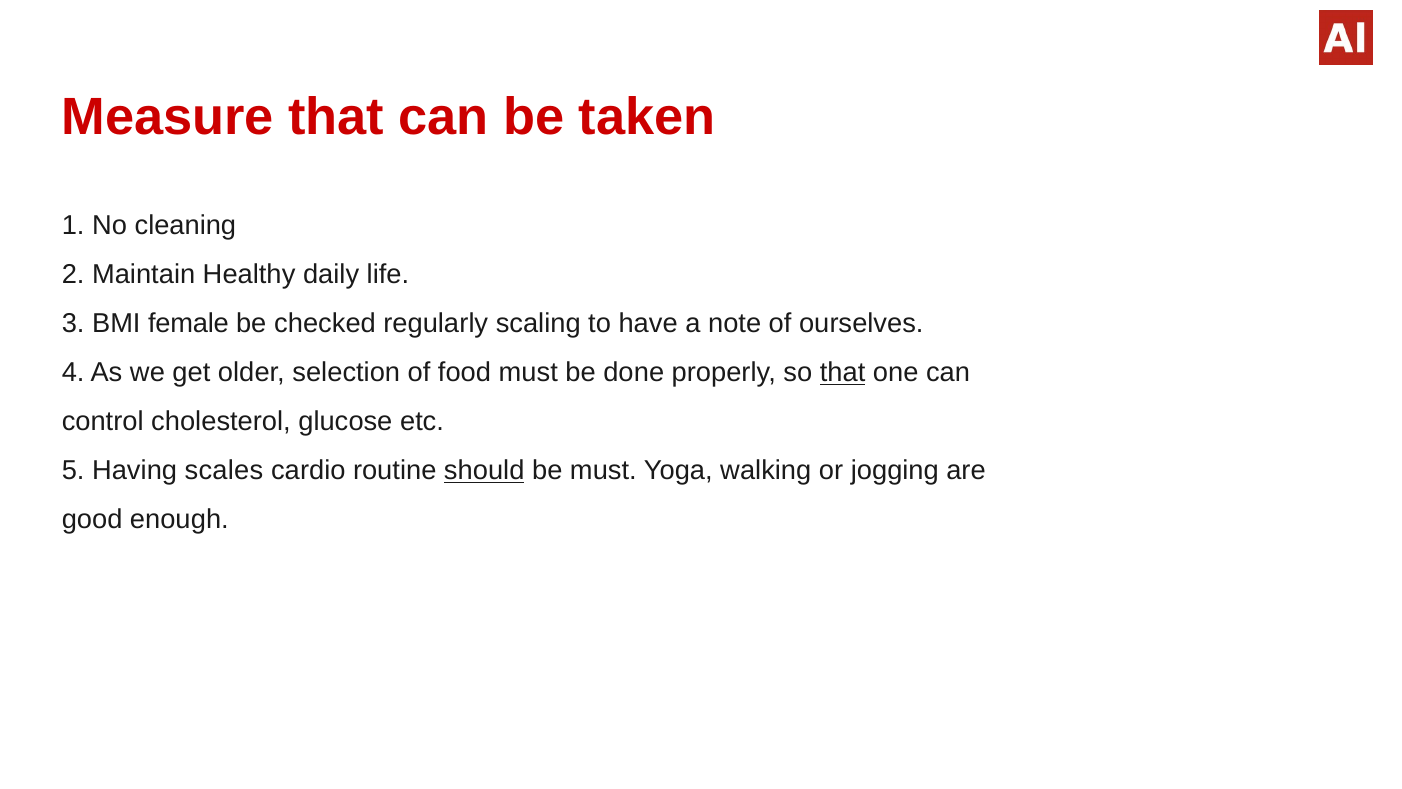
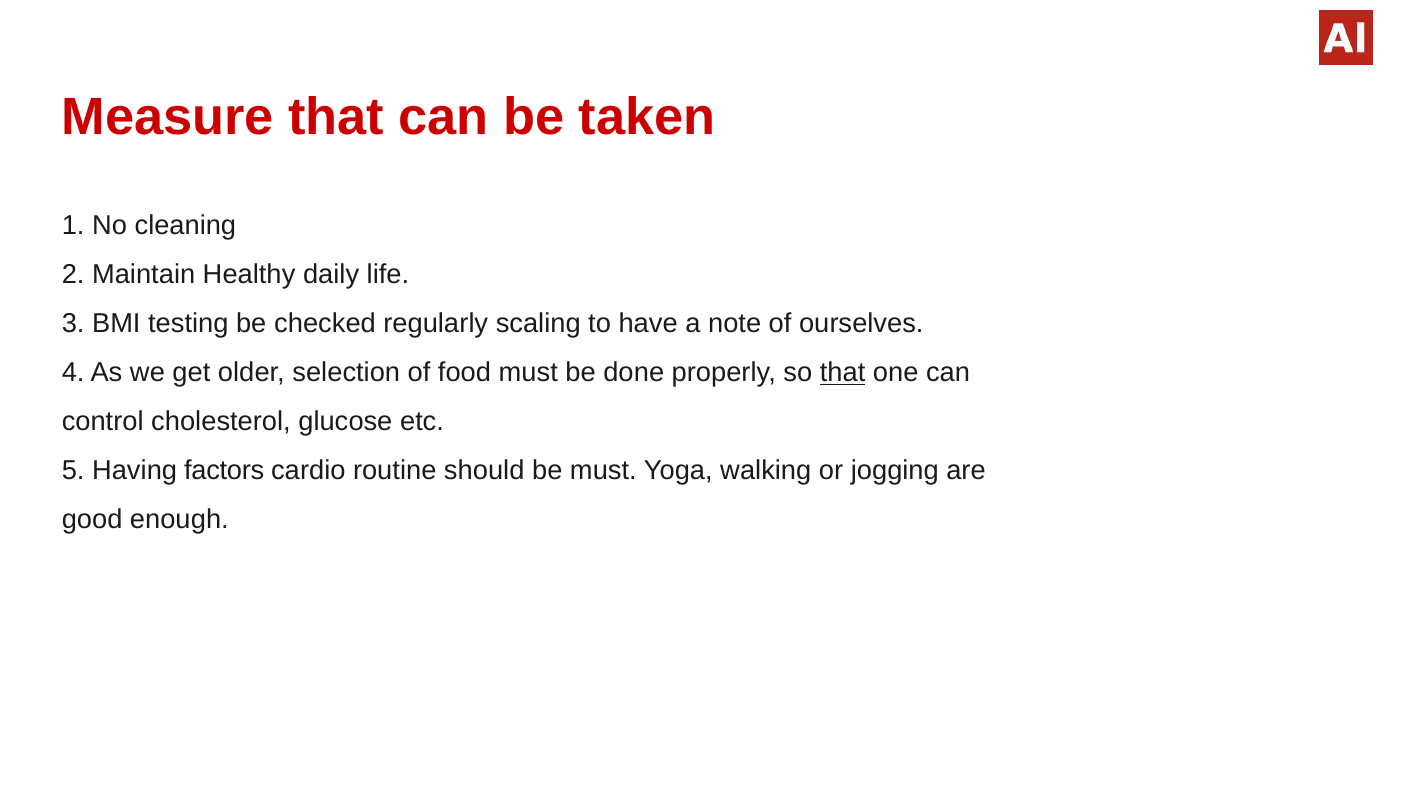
female: female -> testing
scales: scales -> factors
should underline: present -> none
